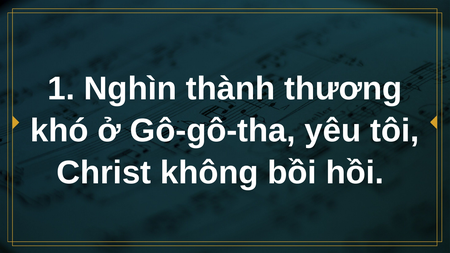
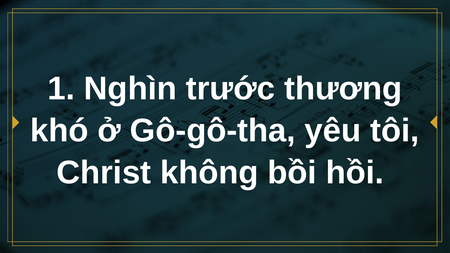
thành: thành -> trước
